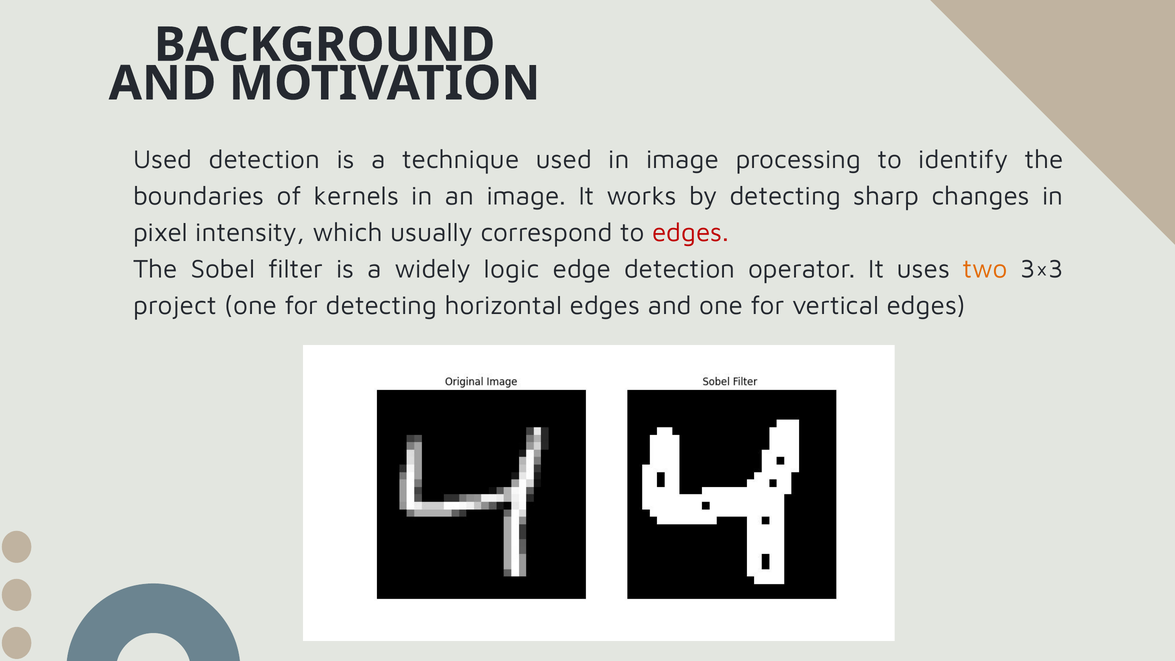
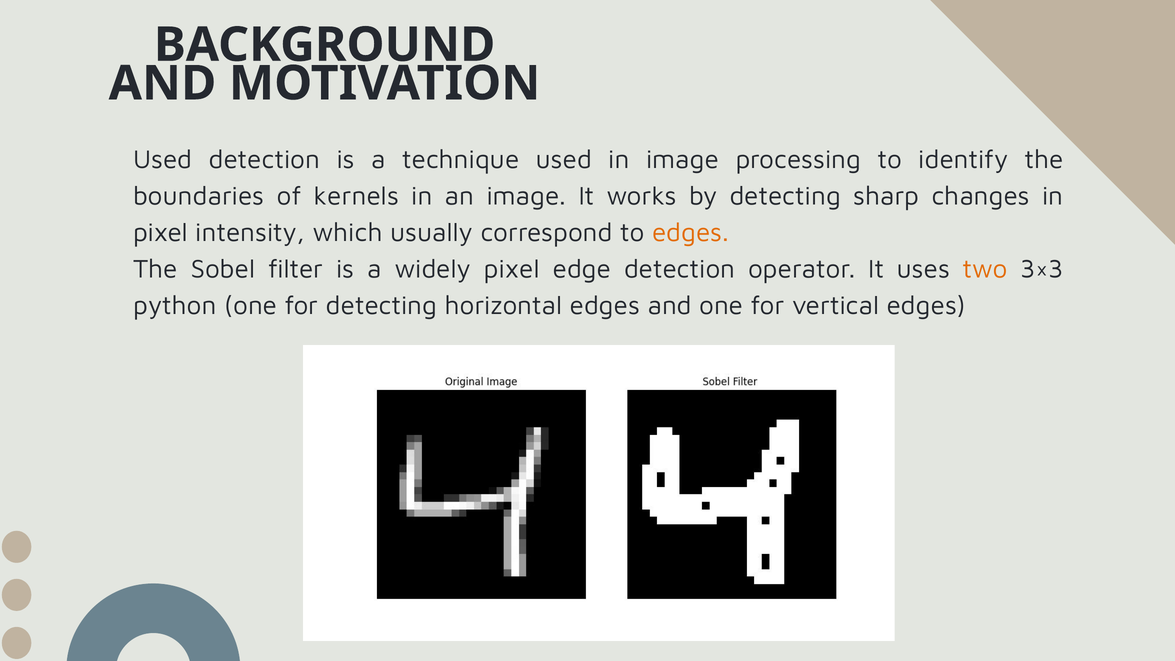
edges at (691, 233) colour: red -> orange
widely logic: logic -> pixel
project: project -> python
